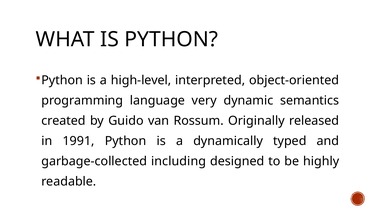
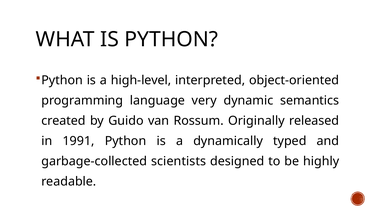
including: including -> scientists
